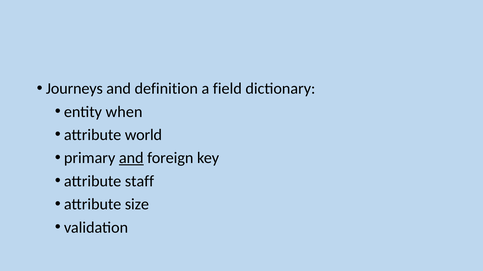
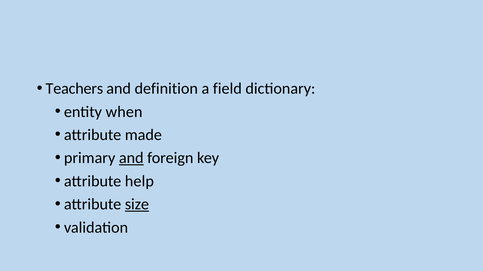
Journeys: Journeys -> Teachers
world: world -> made
staff: staff -> help
size underline: none -> present
